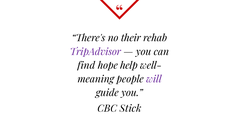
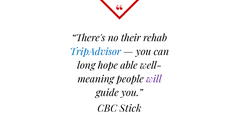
TripAdvisor colour: purple -> blue
find: find -> long
help: help -> able
